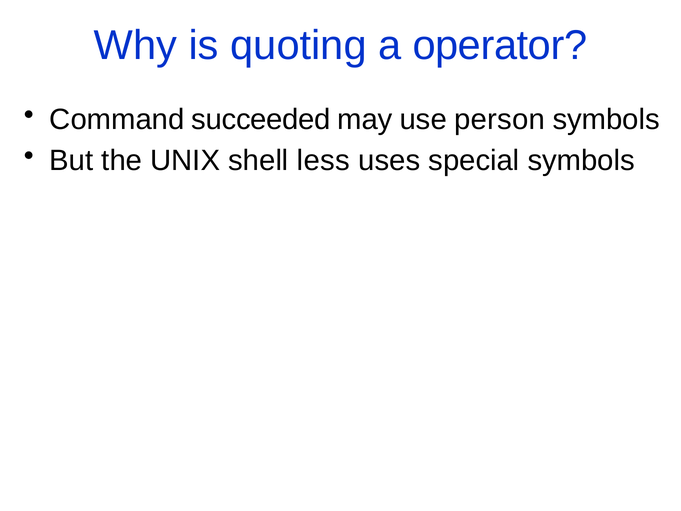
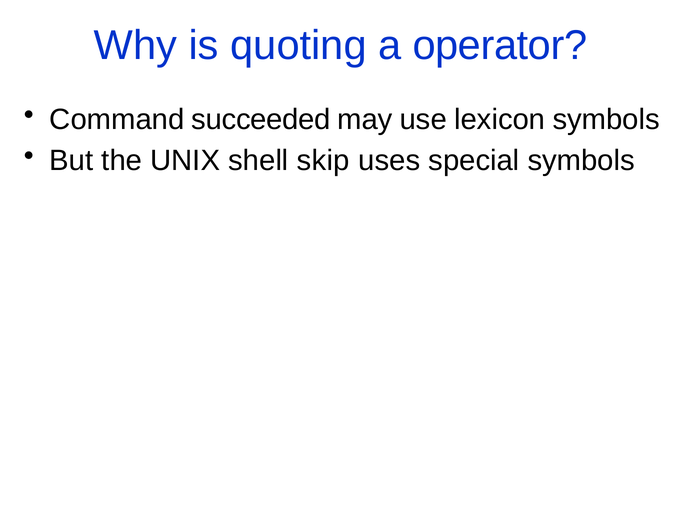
person: person -> lexicon
less: less -> skip
